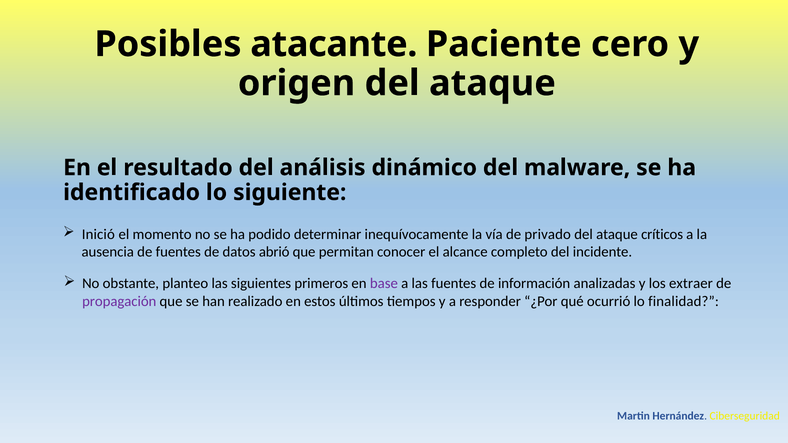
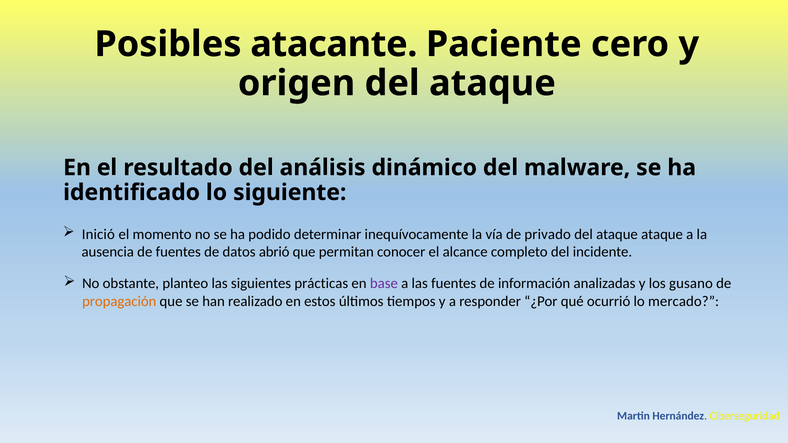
ataque críticos: críticos -> ataque
primeros: primeros -> prácticas
extraer: extraer -> gusano
propagación colour: purple -> orange
finalidad: finalidad -> mercado
